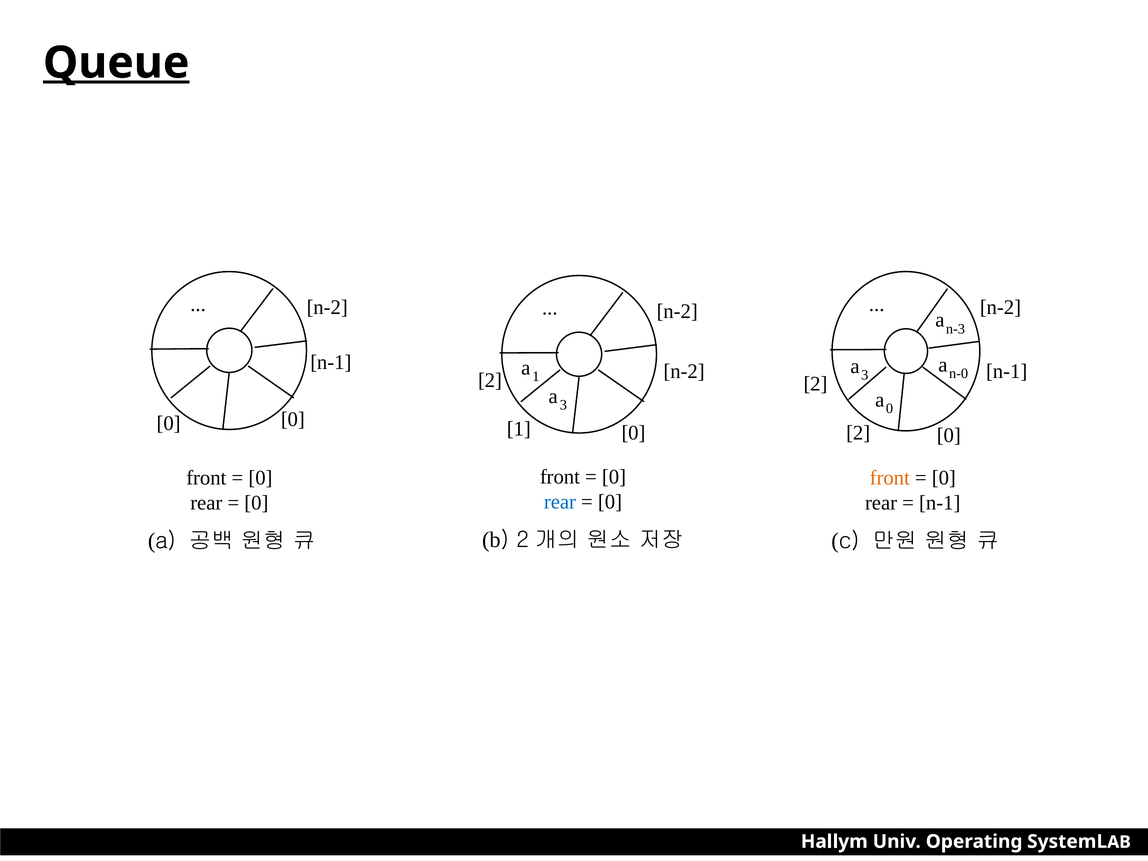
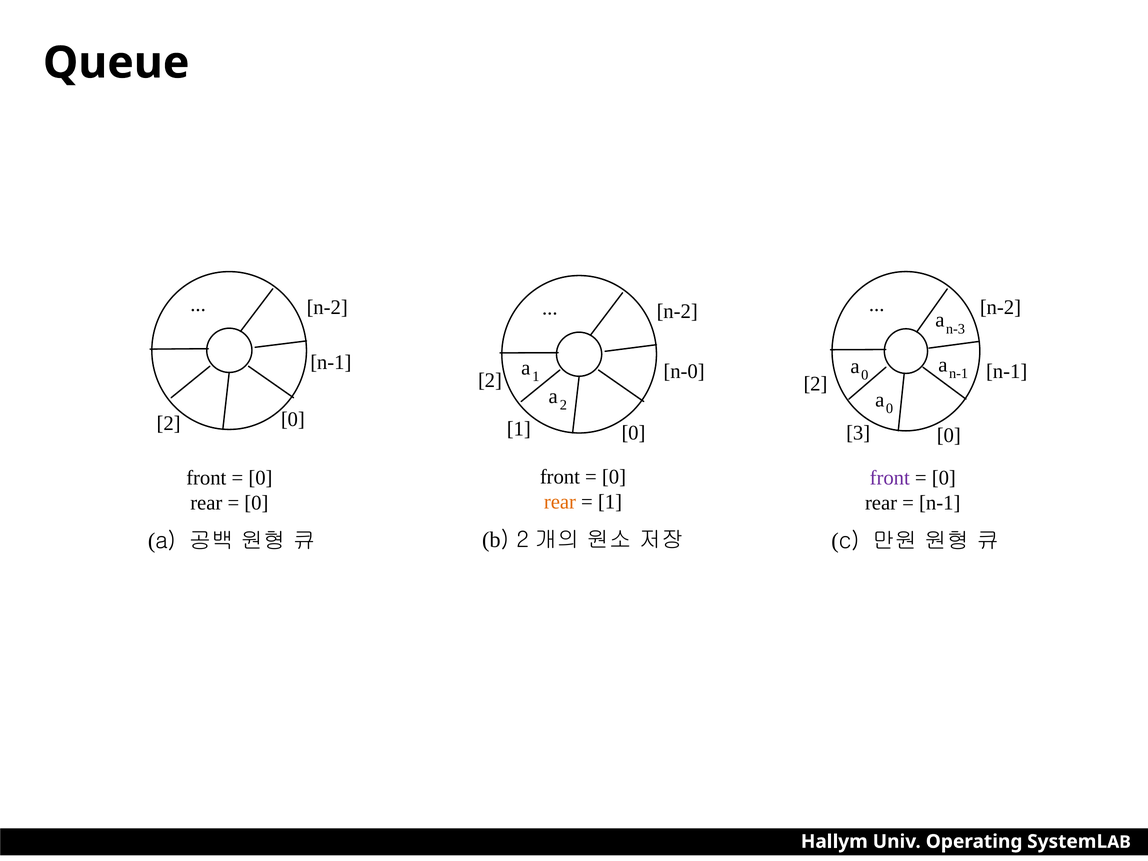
Queue underline: present -> none
a n-0: n-0 -> n-1
3 at (865, 375): 3 -> 0
2 n-2: n-2 -> n-0
3 at (563, 405): 3 -> 2
0 at (169, 423): 0 -> 2
2 at (858, 433): 2 -> 3
front at (890, 478) colour: orange -> purple
rear at (560, 502) colour: blue -> orange
0 at (610, 502): 0 -> 1
